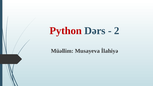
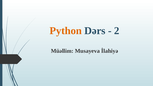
Python colour: red -> orange
